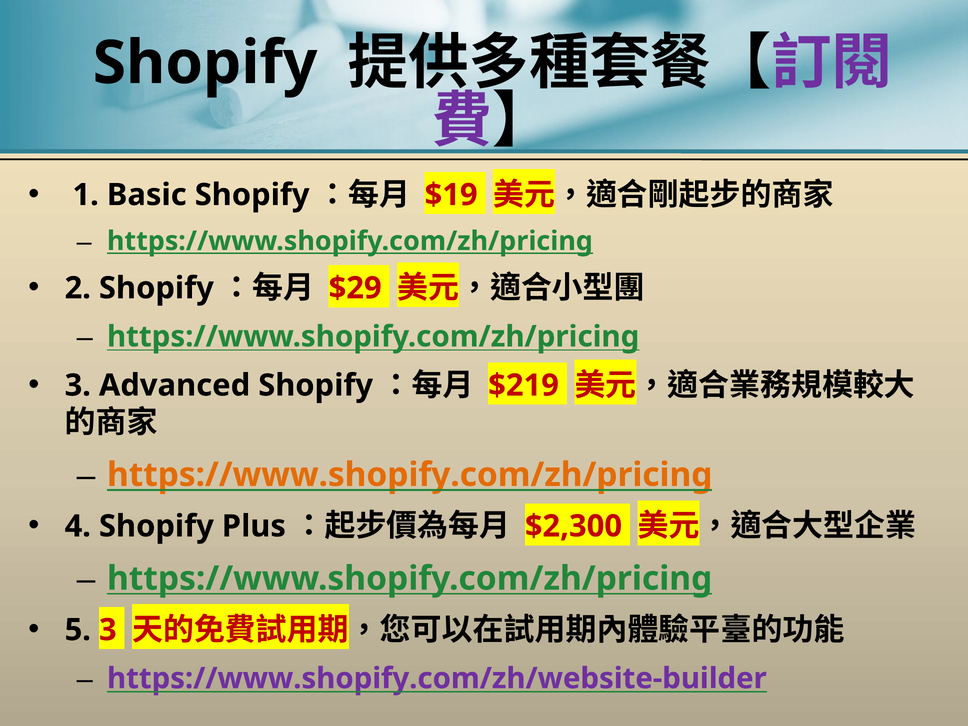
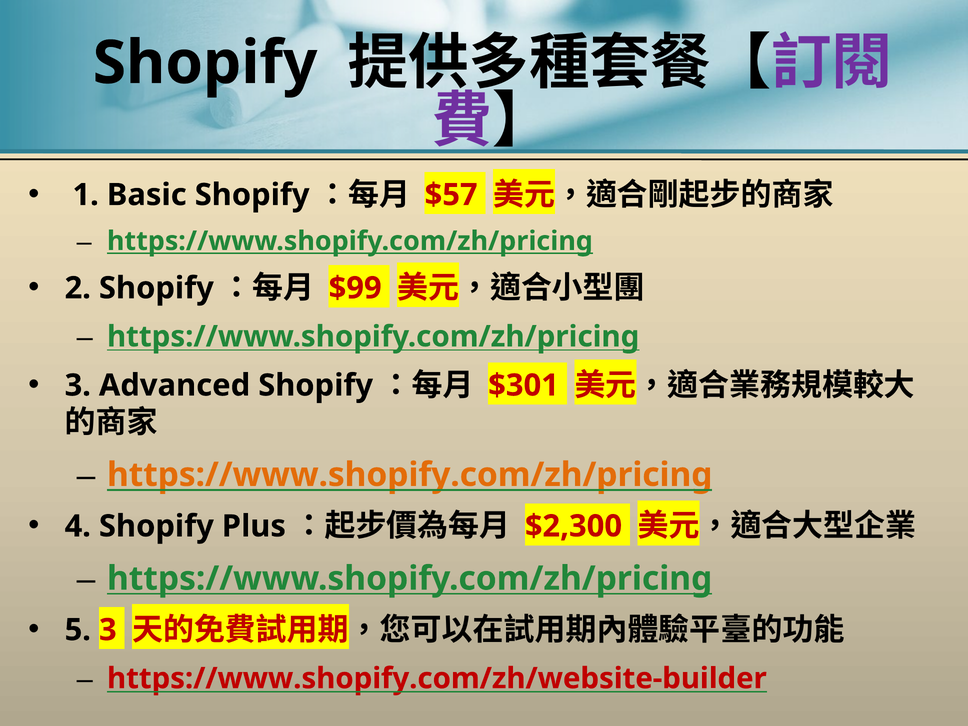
$19: $19 -> $57
$29: $29 -> $99
$219: $219 -> $301
https://www.shopify.com/zh/website-builder colour: purple -> red
